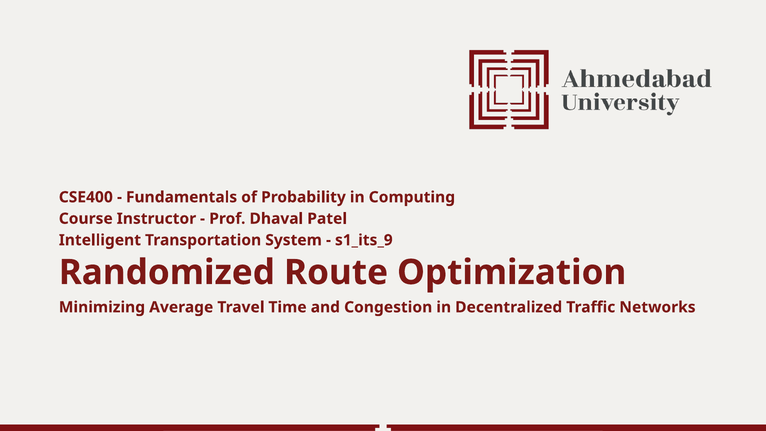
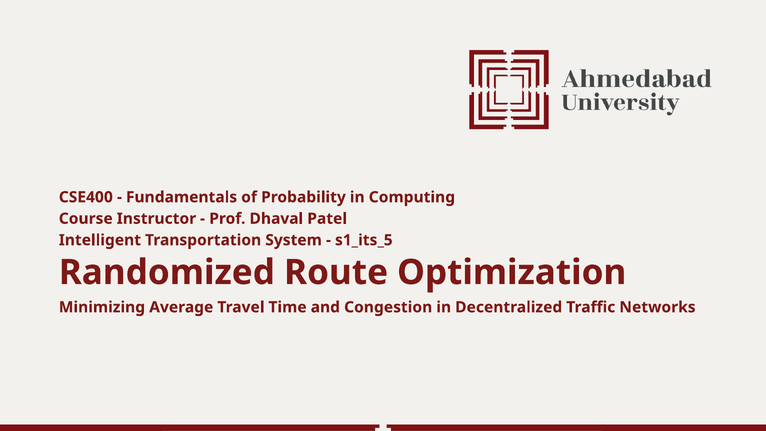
s1_its_9: s1_its_9 -> s1_its_5
